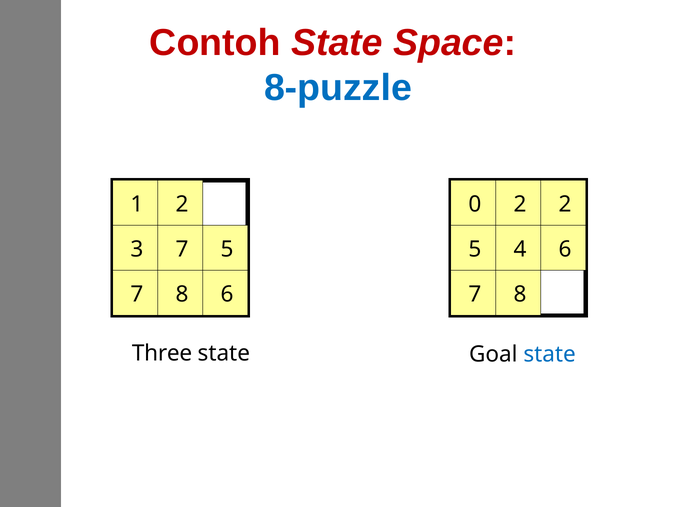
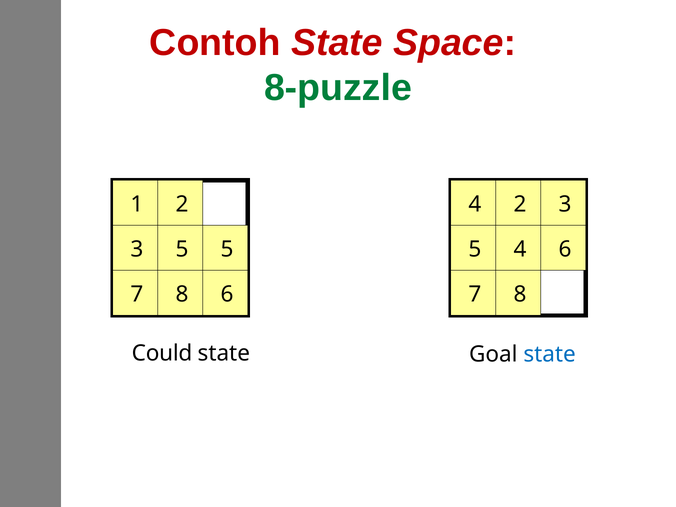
8-puzzle colour: blue -> green
1 0: 0 -> 4
2 at (565, 204): 2 -> 3
7 at (182, 249): 7 -> 5
Three: Three -> Could
